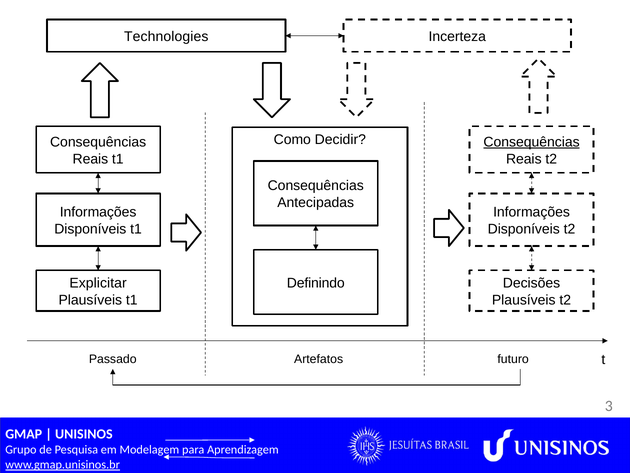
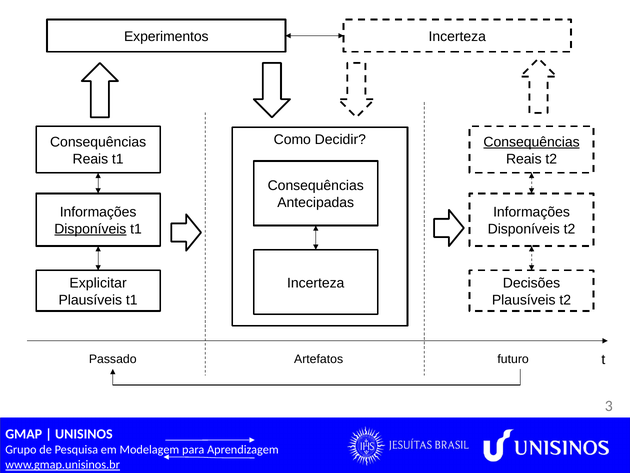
Technologies: Technologies -> Experimentos
Disponíveis at (90, 229) underline: none -> present
Definindo at (316, 283): Definindo -> Incerteza
